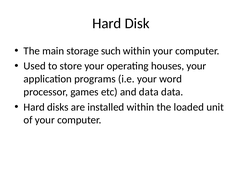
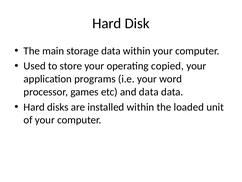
storage such: such -> data
houses: houses -> copied
